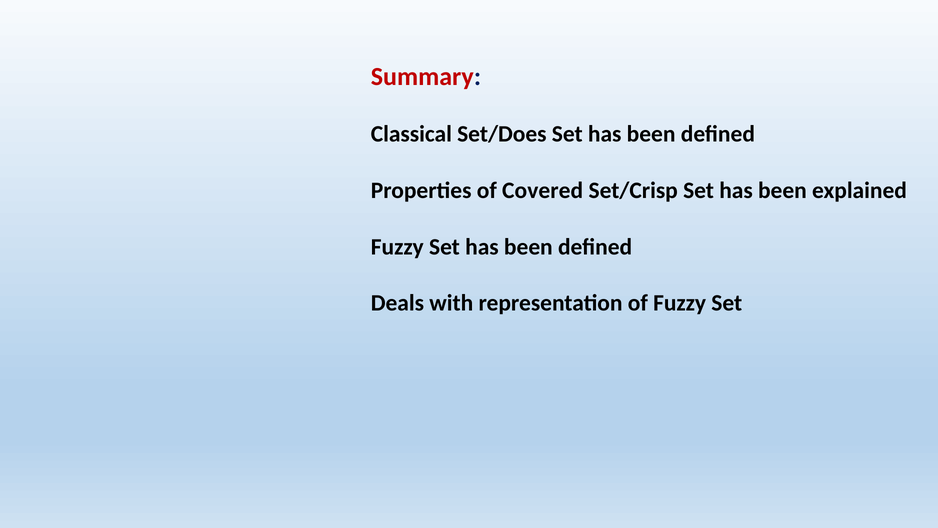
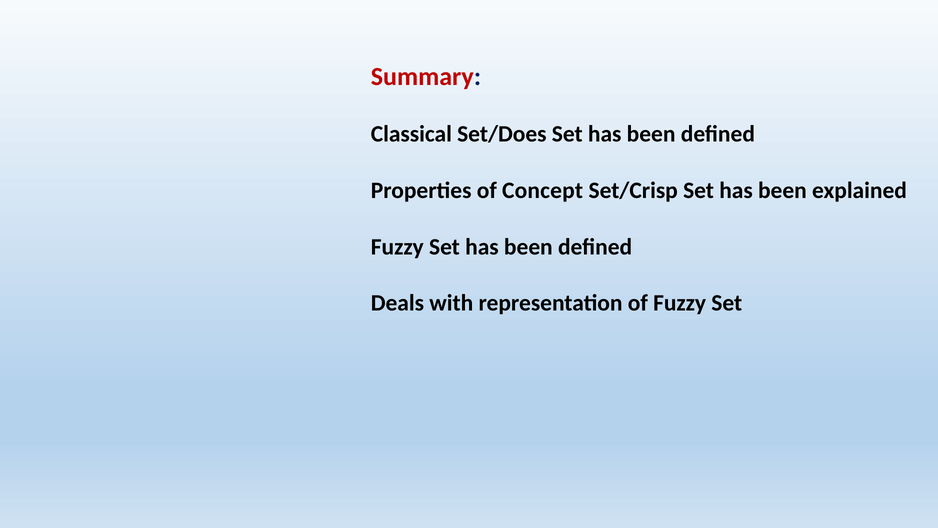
Covered: Covered -> Concept
